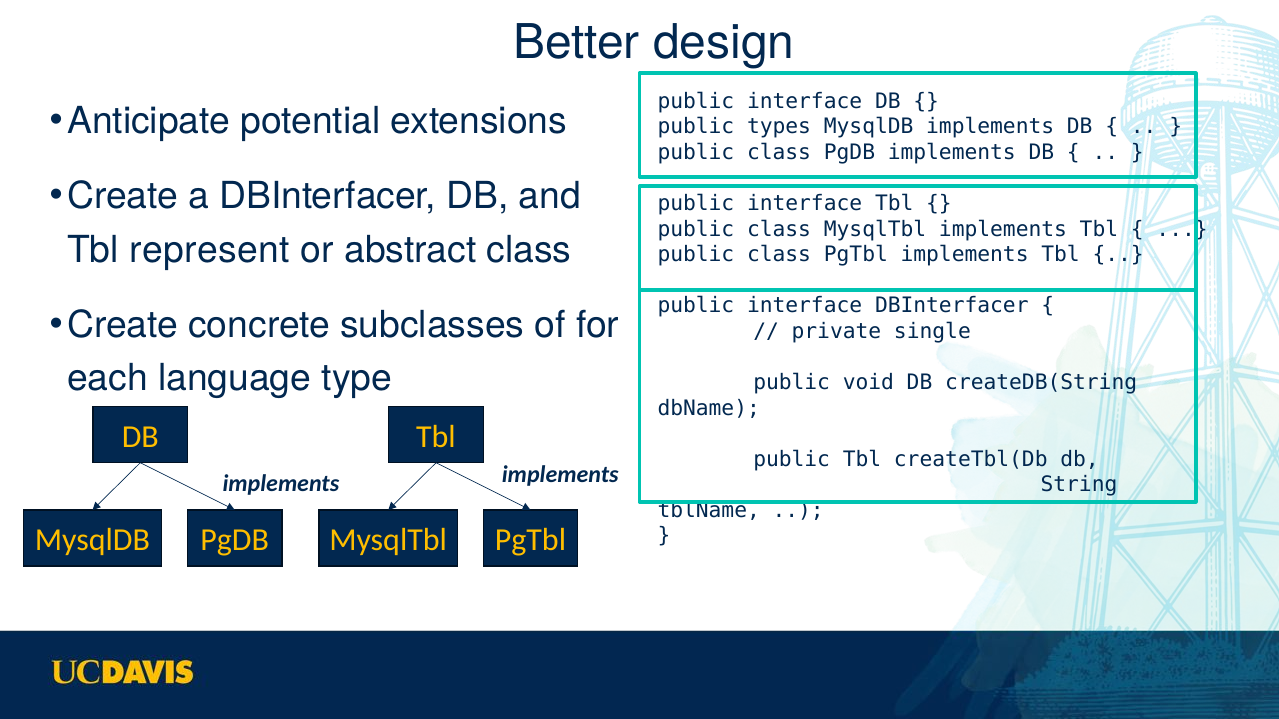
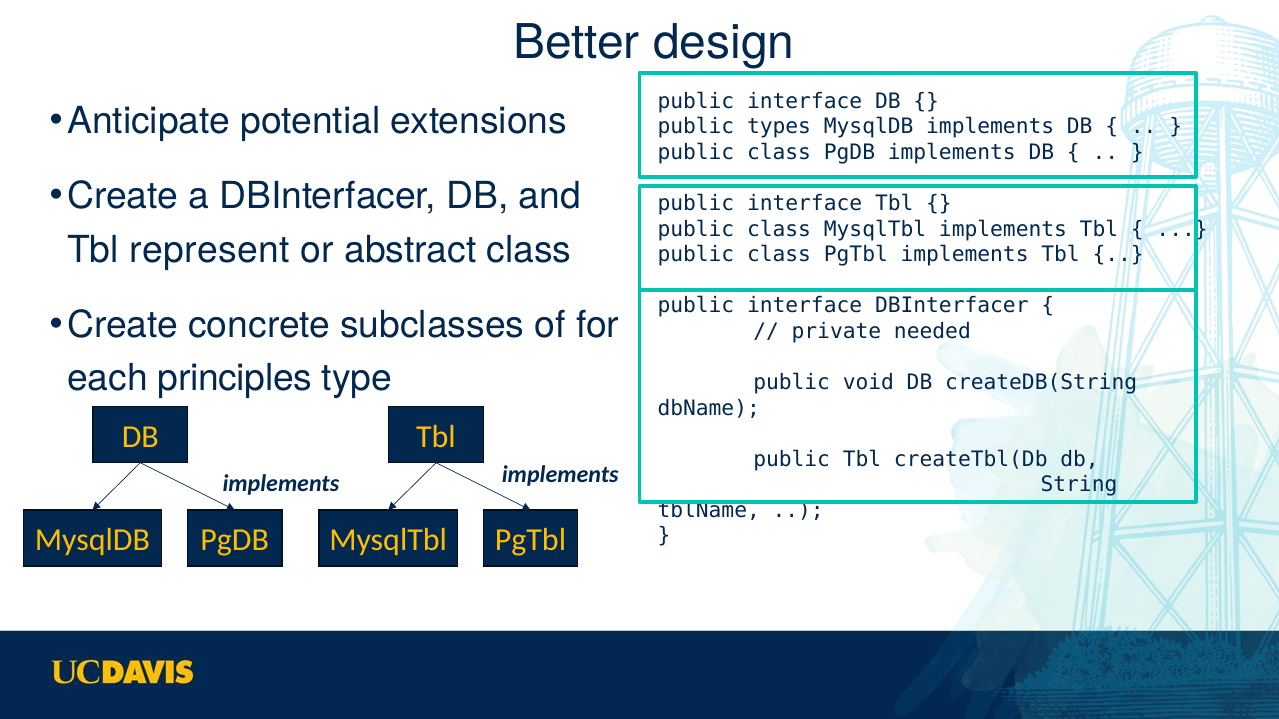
single: single -> needed
language: language -> principles
